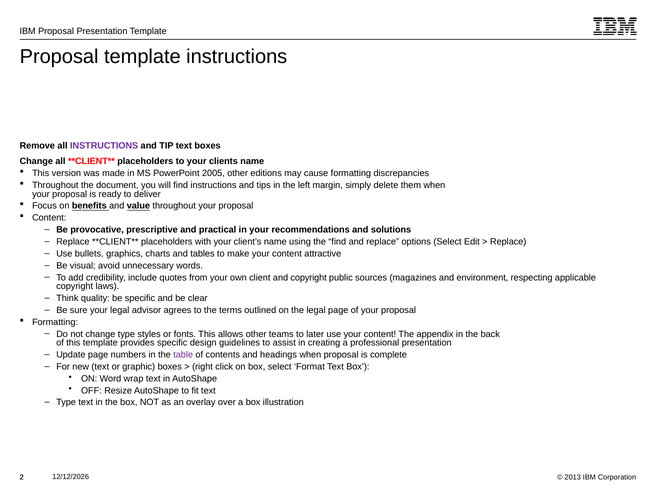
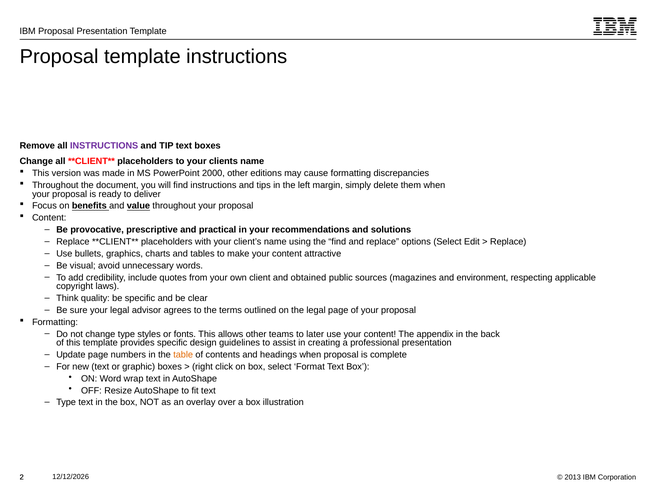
2005: 2005 -> 2000
and copyright: copyright -> obtained
table colour: purple -> orange
